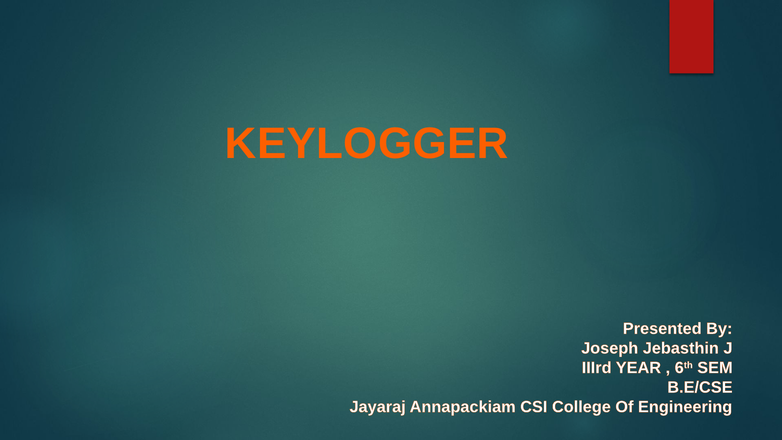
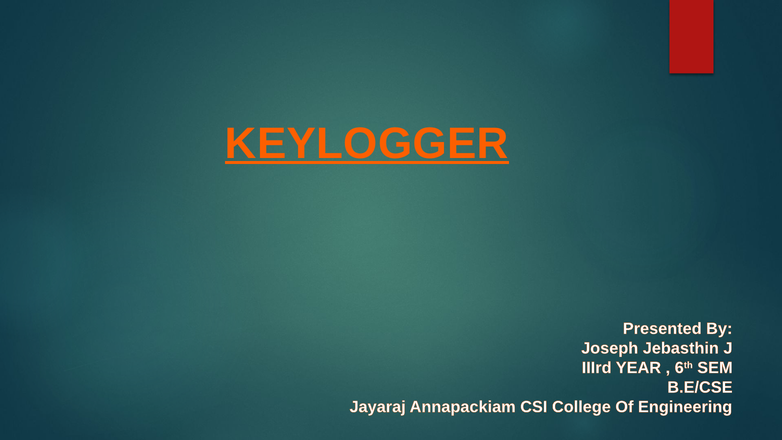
KEYLOGGER underline: none -> present
